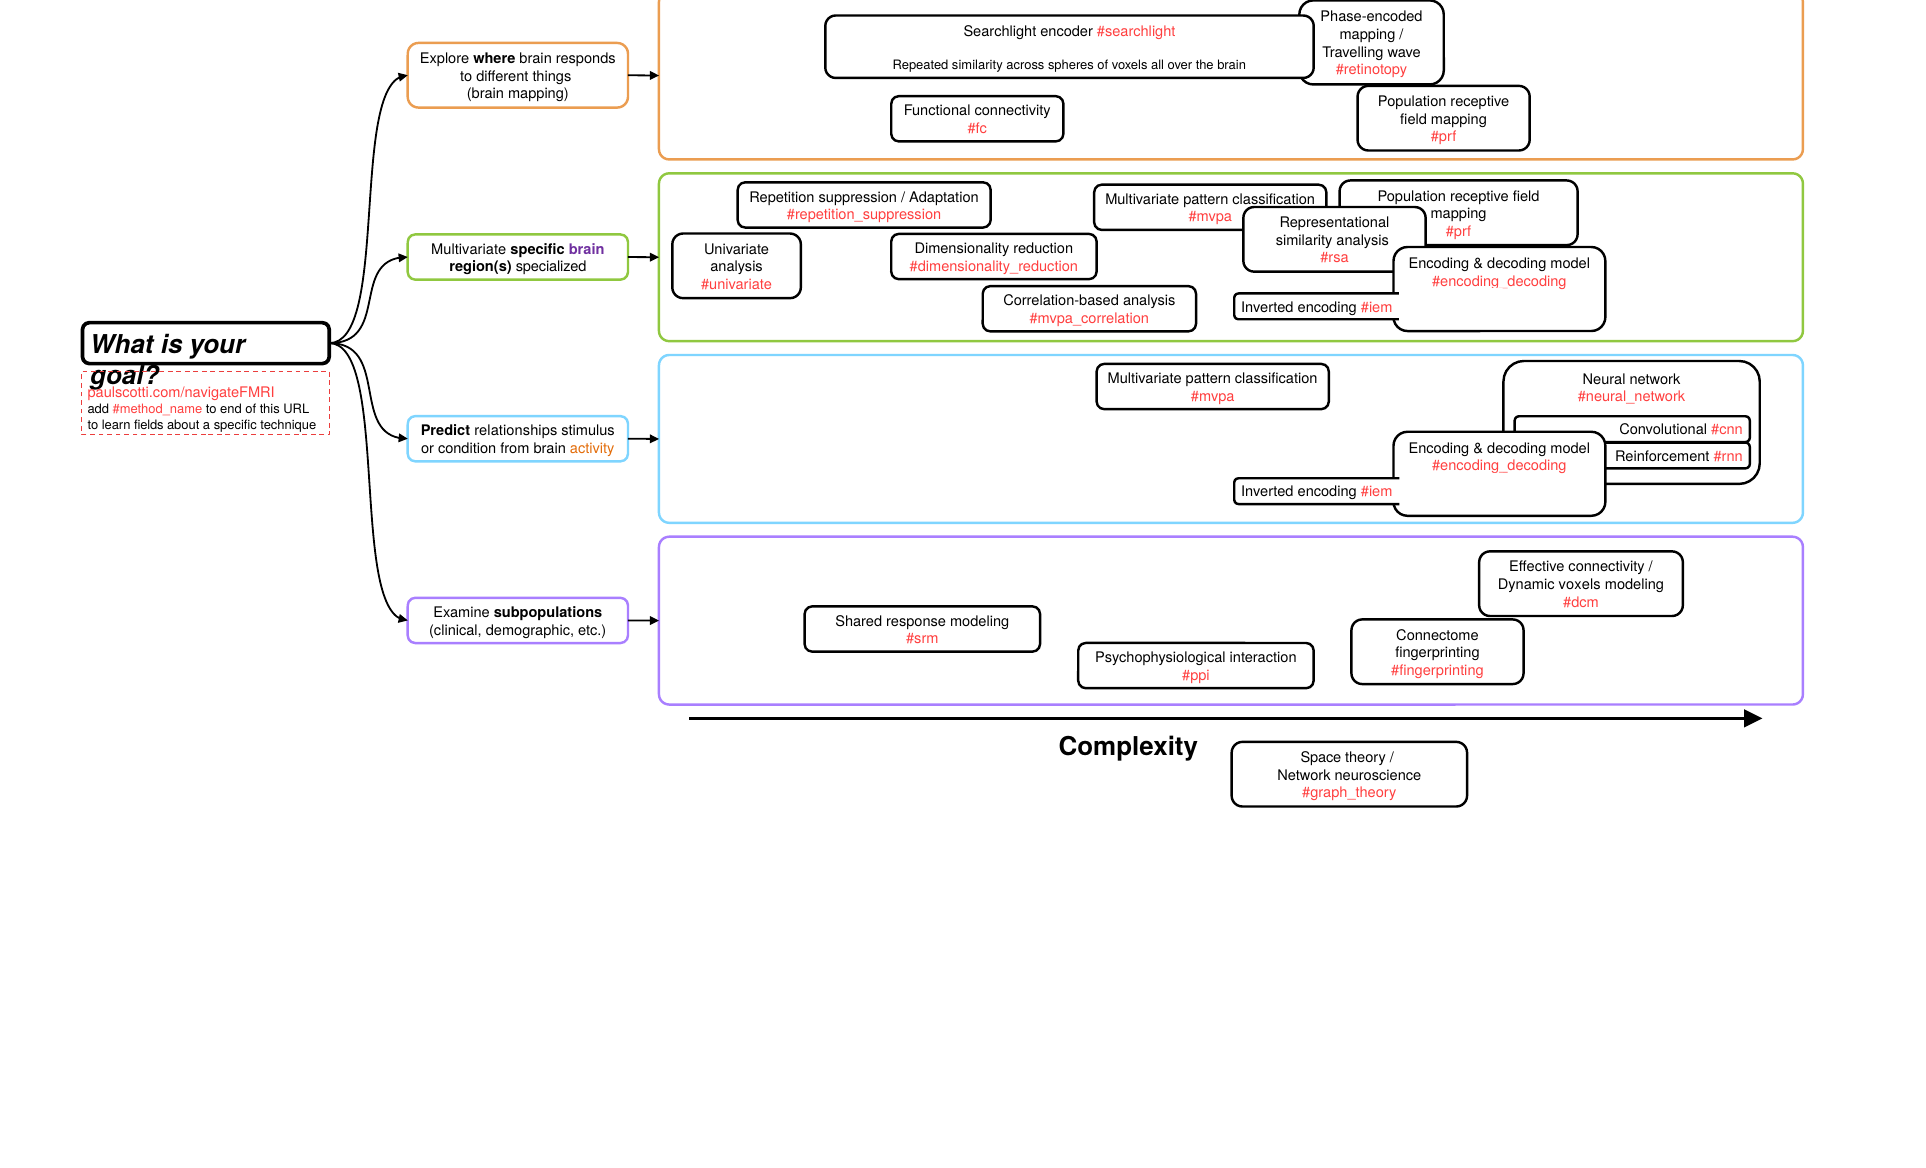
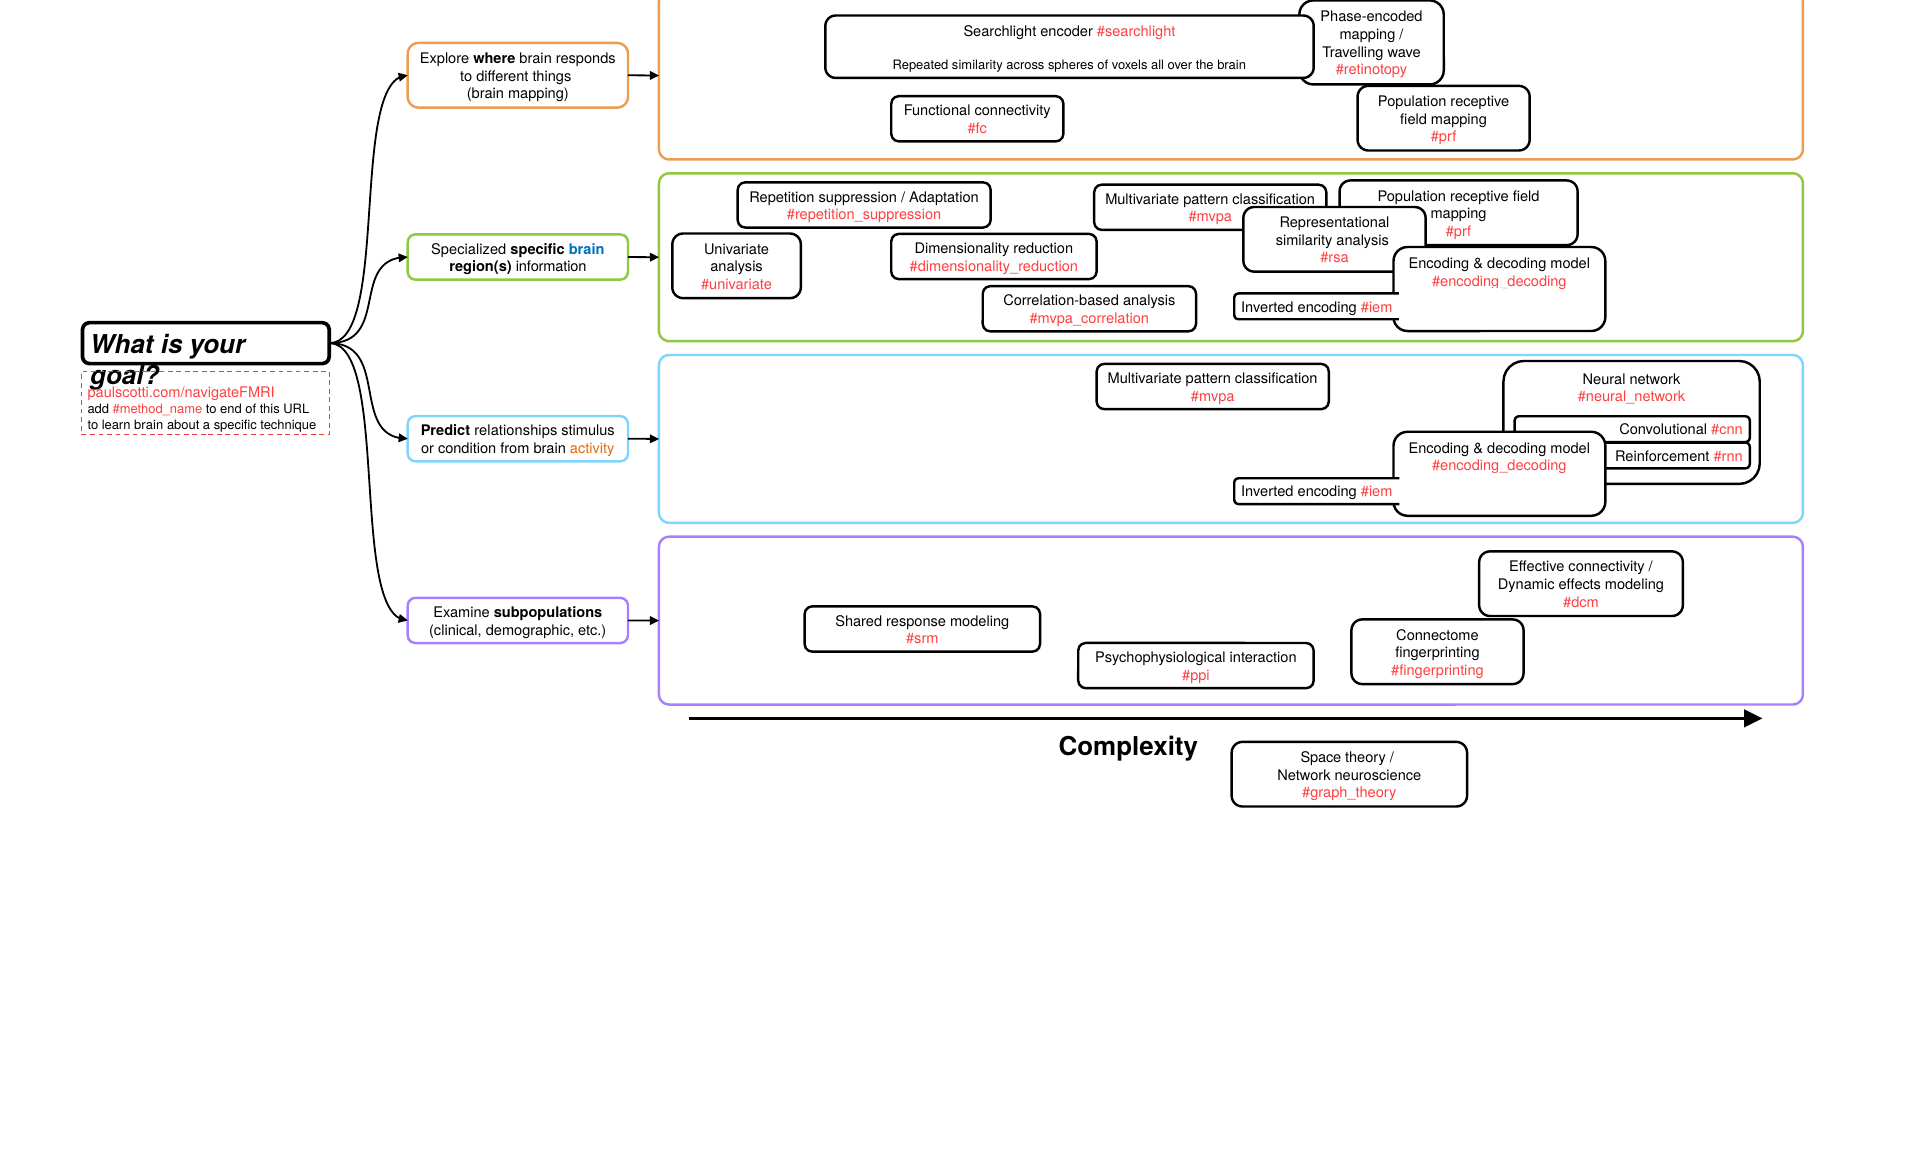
Multivariate at (469, 249): Multivariate -> Specialized
brain at (587, 249) colour: purple -> blue
specialized: specialized -> information
learn fields: fields -> brain
Dynamic voxels: voxels -> effects
